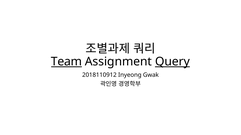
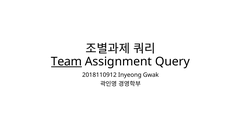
Query underline: present -> none
